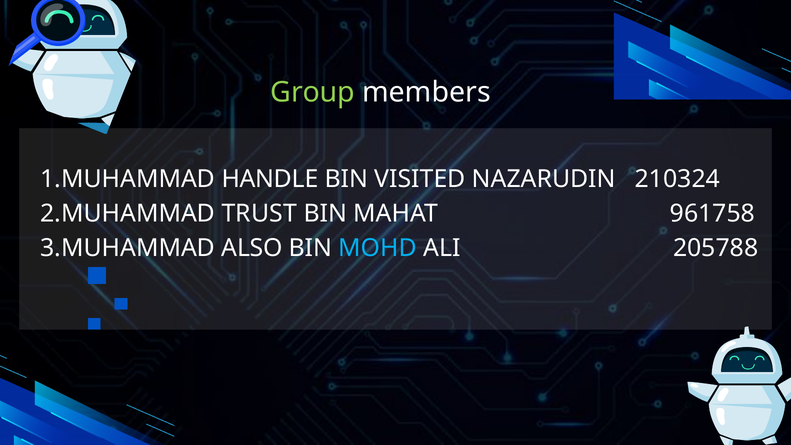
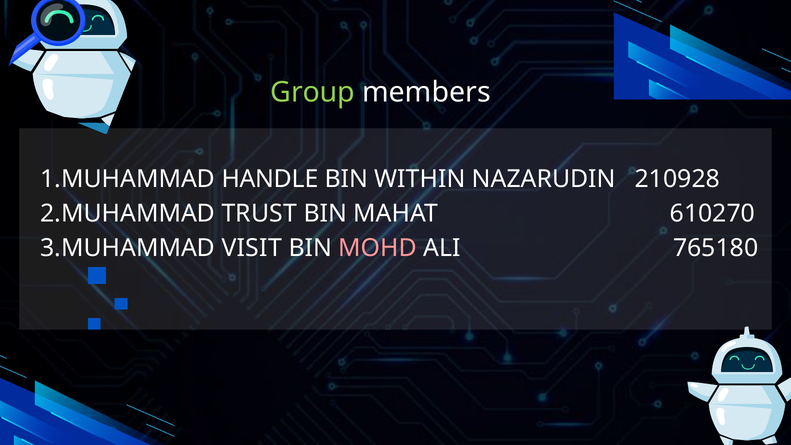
VISITED: VISITED -> WITHIN
210324: 210324 -> 210928
961758: 961758 -> 610270
ALSO: ALSO -> VISIT
MOHD colour: light blue -> pink
205788: 205788 -> 765180
